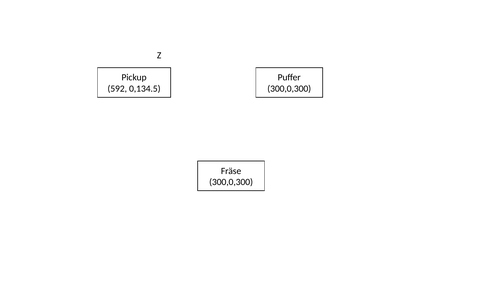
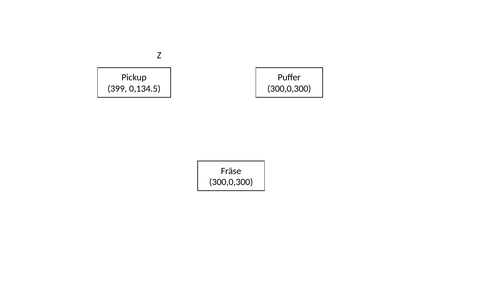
592: 592 -> 399
